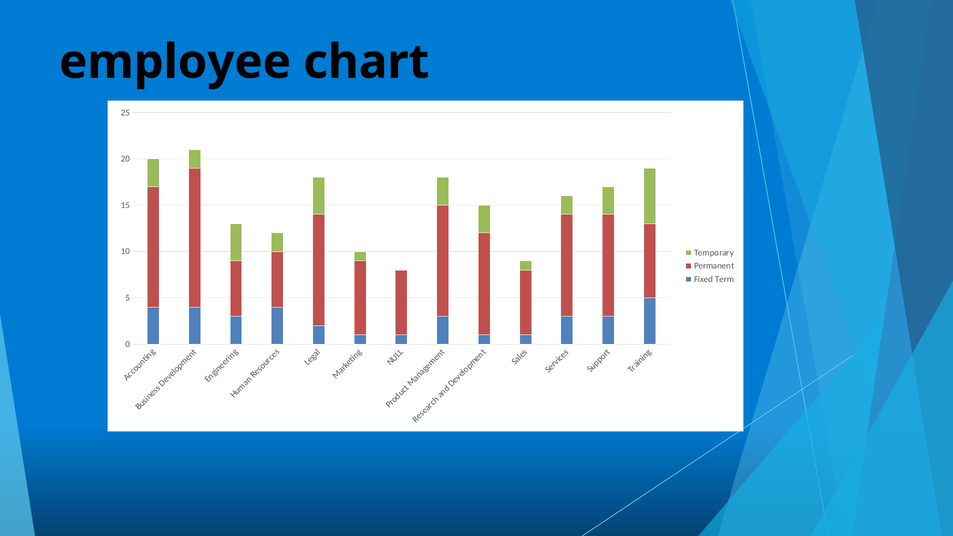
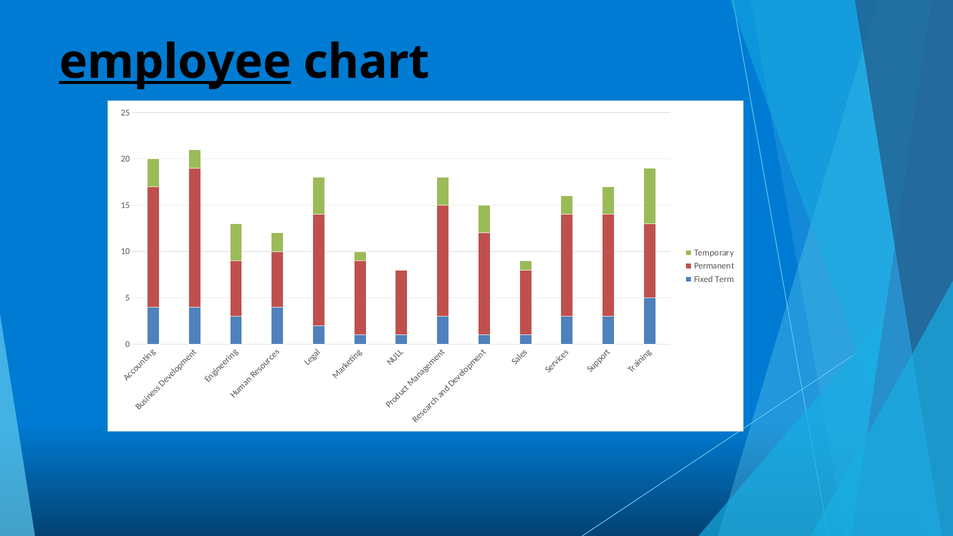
employee underline: none -> present
